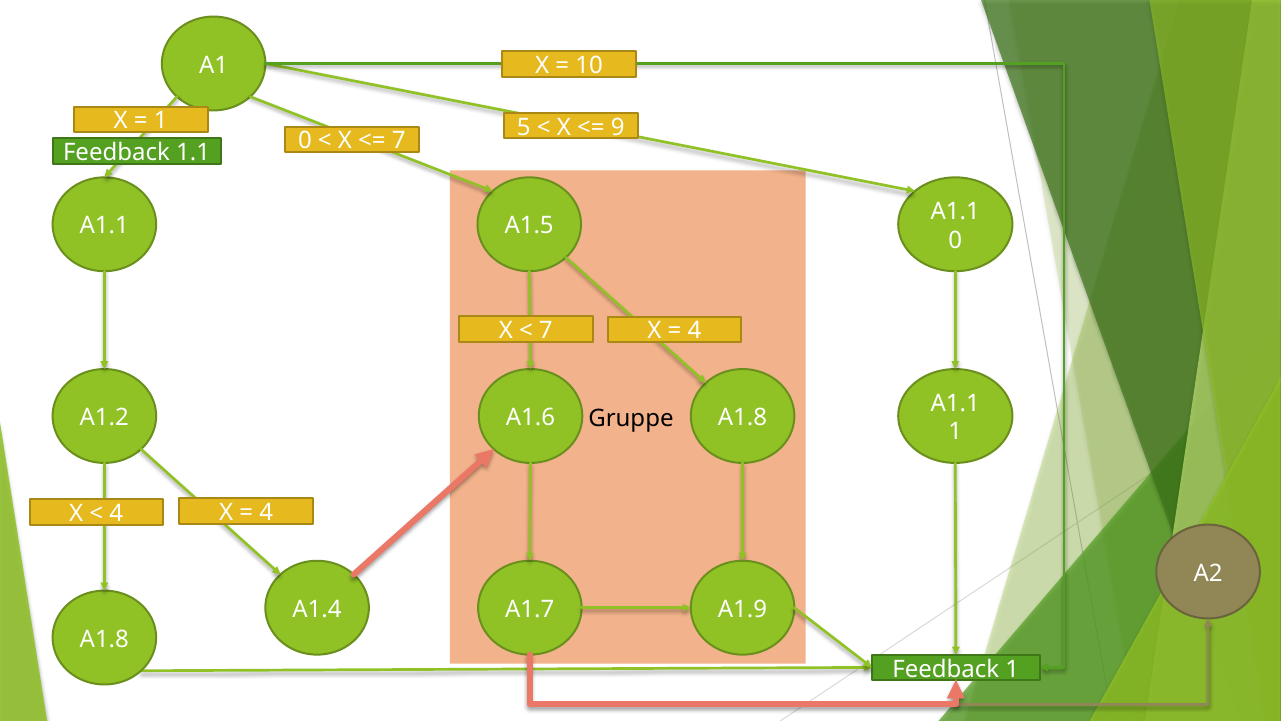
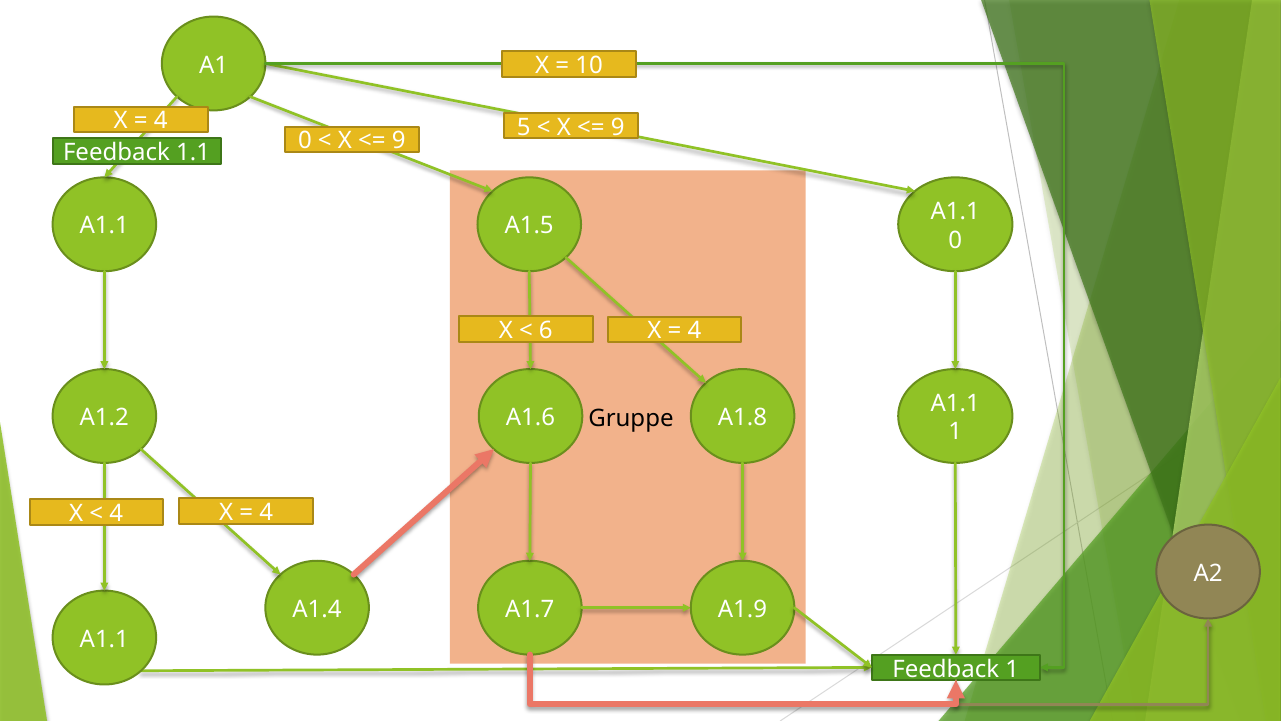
1 at (161, 121): 1 -> 4
7 at (399, 141): 7 -> 9
7 at (546, 330): 7 -> 6
A1.8 at (104, 639): A1.8 -> A1.1
